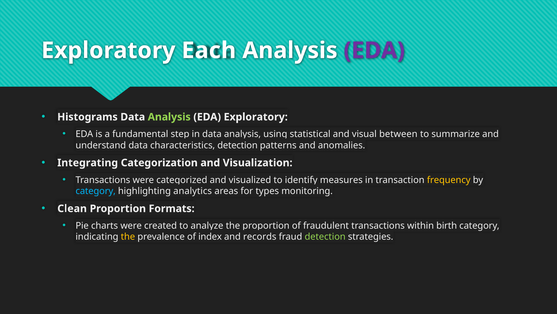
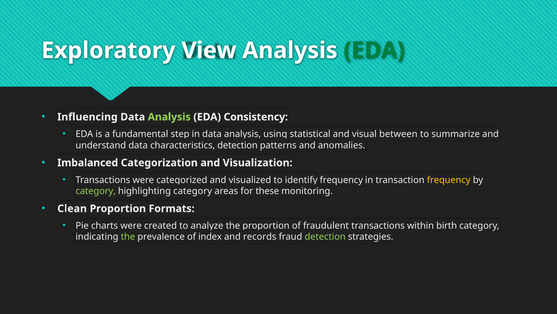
Each: Each -> View
EDA at (374, 50) colour: purple -> green
Histograms: Histograms -> Influencing
EDA Exploratory: Exploratory -> Consistency
Integrating: Integrating -> Imbalanced
measures at (341, 180): measures -> frequency
category at (96, 191) colour: light blue -> light green
highlighting analytics: analytics -> category
types: types -> these
the at (128, 236) colour: yellow -> light green
